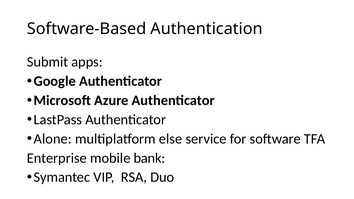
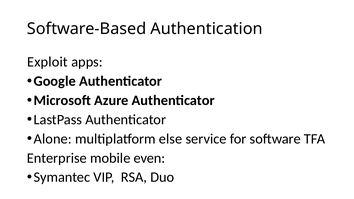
Submit: Submit -> Exploit
bank: bank -> even
